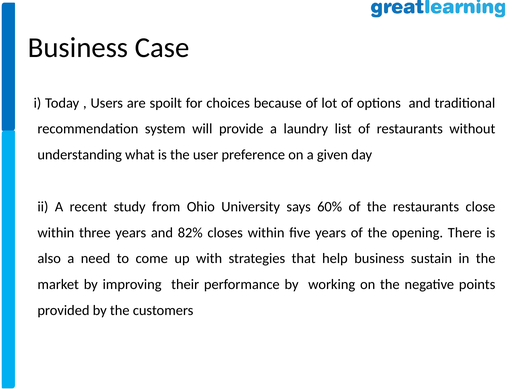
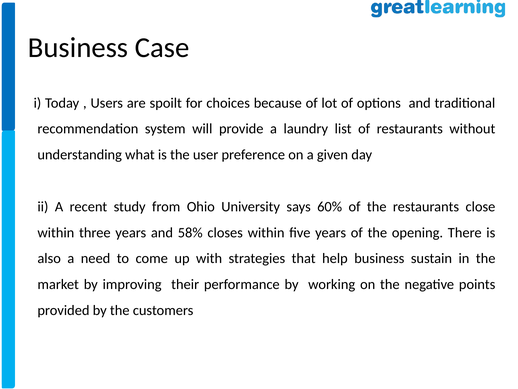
82%: 82% -> 58%
